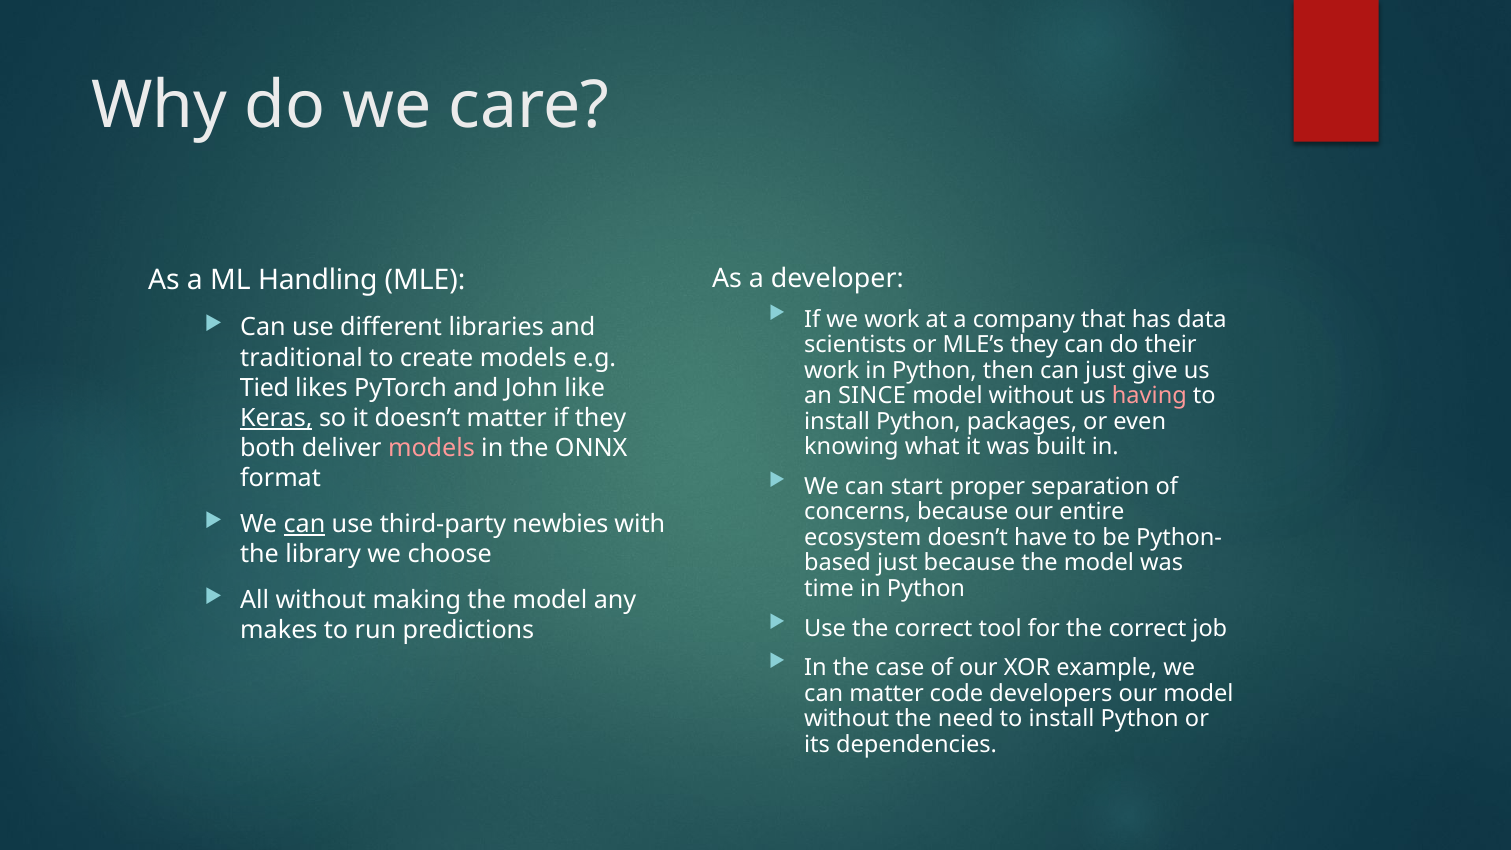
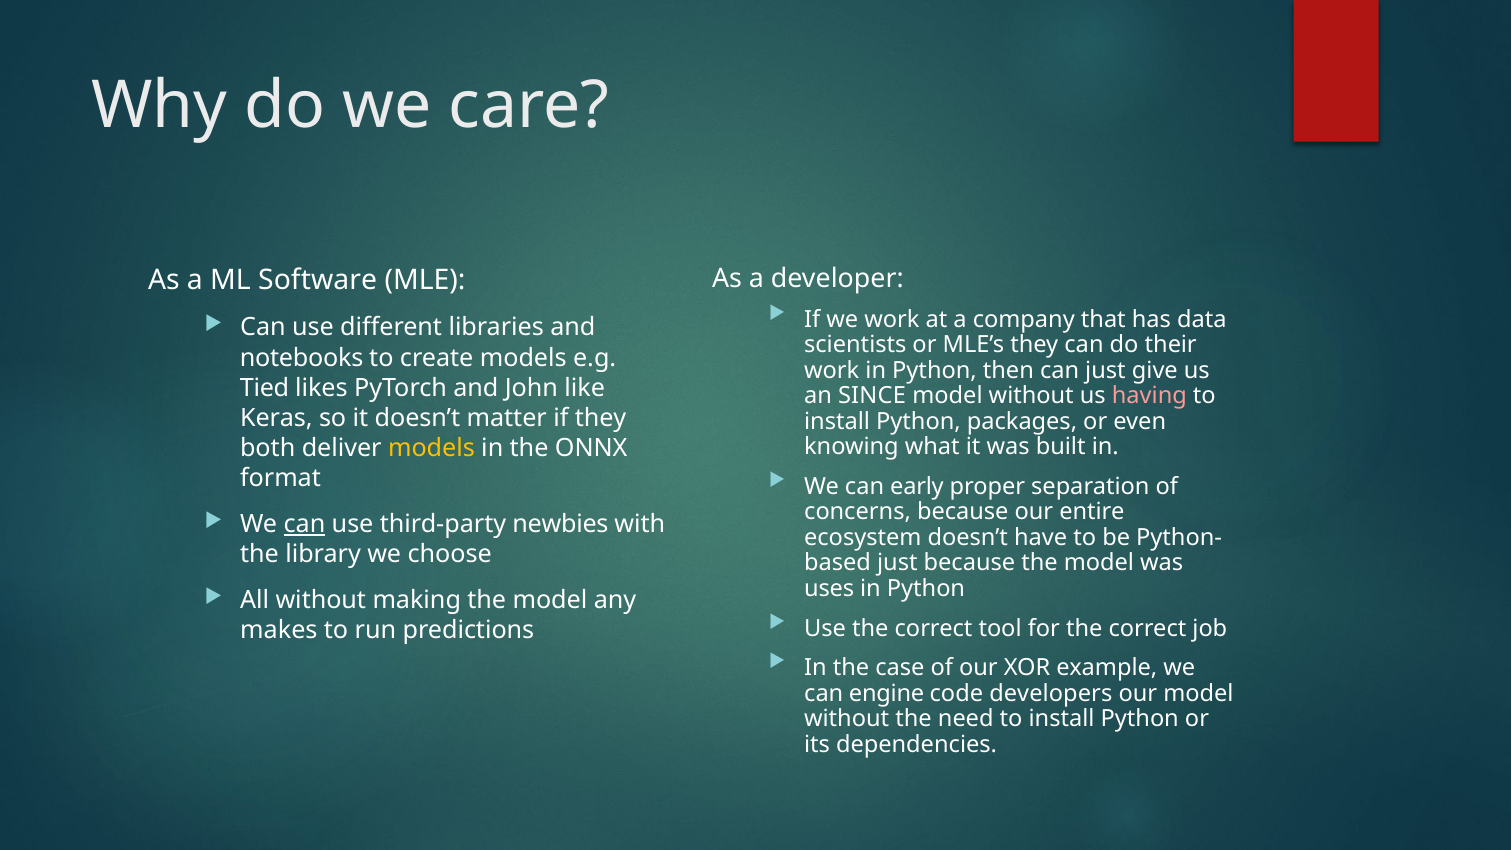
Handling: Handling -> Software
traditional: traditional -> notebooks
Keras underline: present -> none
models at (431, 448) colour: pink -> yellow
start: start -> early
time: time -> uses
can matter: matter -> engine
